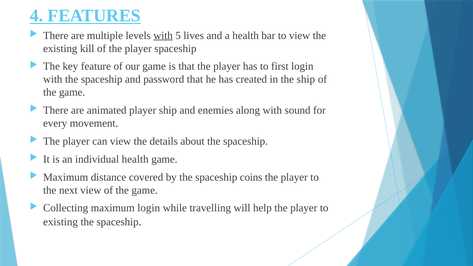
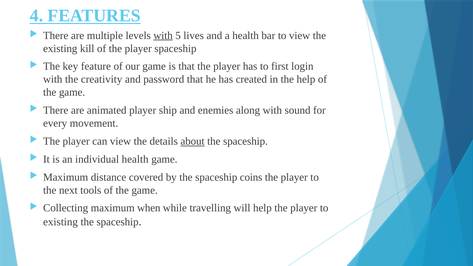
with the spaceship: spaceship -> creativity
the ship: ship -> help
about underline: none -> present
next view: view -> tools
maximum login: login -> when
